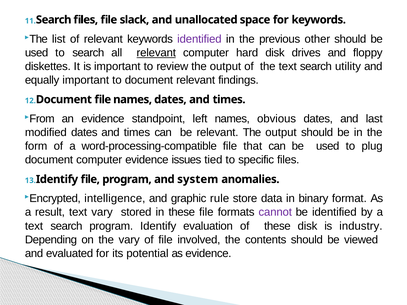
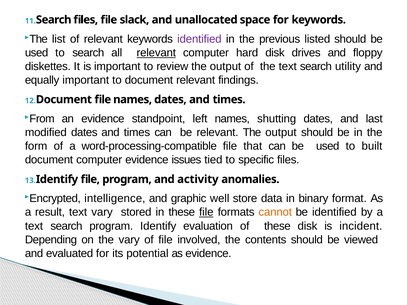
other: other -> listed
obvious: obvious -> shutting
plug: plug -> built
system: system -> activity
rule: rule -> well
file at (206, 212) underline: none -> present
cannot colour: purple -> orange
industry: industry -> incident
